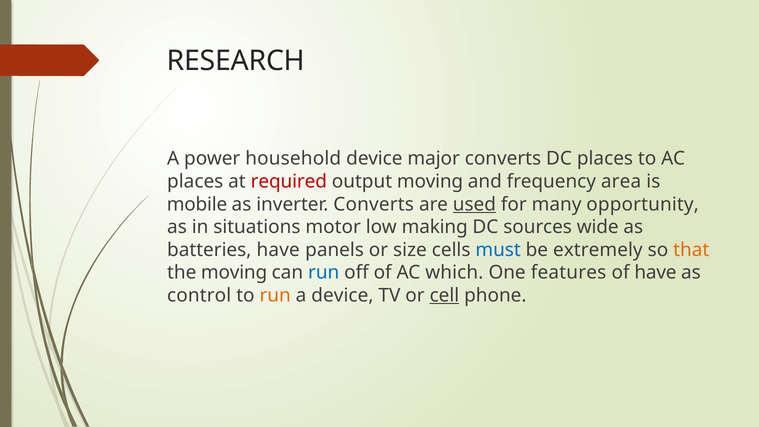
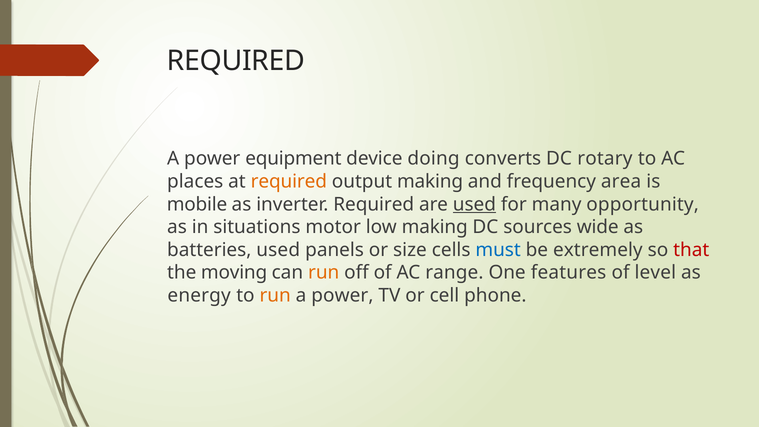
RESEARCH at (236, 61): RESEARCH -> REQUIRED
household: household -> equipment
major: major -> doing
DC places: places -> rotary
required at (289, 181) colour: red -> orange
output moving: moving -> making
inverter Converts: Converts -> Required
batteries have: have -> used
that colour: orange -> red
run at (324, 273) colour: blue -> orange
which: which -> range
of have: have -> level
control: control -> energy
device at (342, 295): device -> power
cell underline: present -> none
